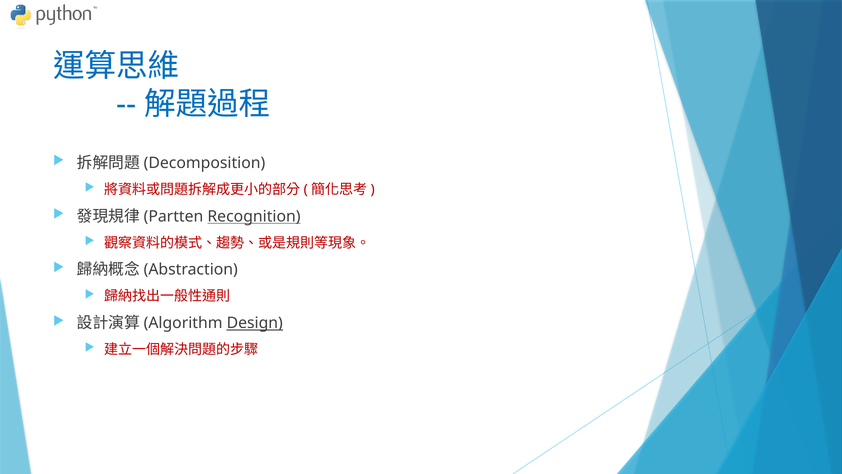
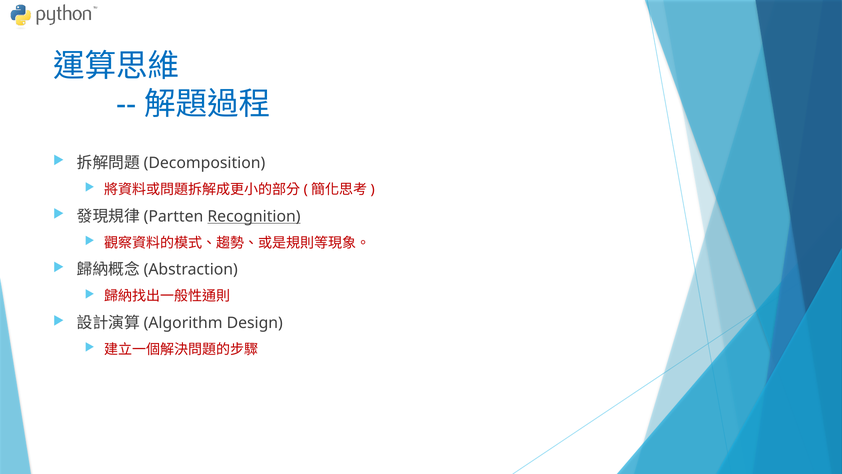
Design underline: present -> none
